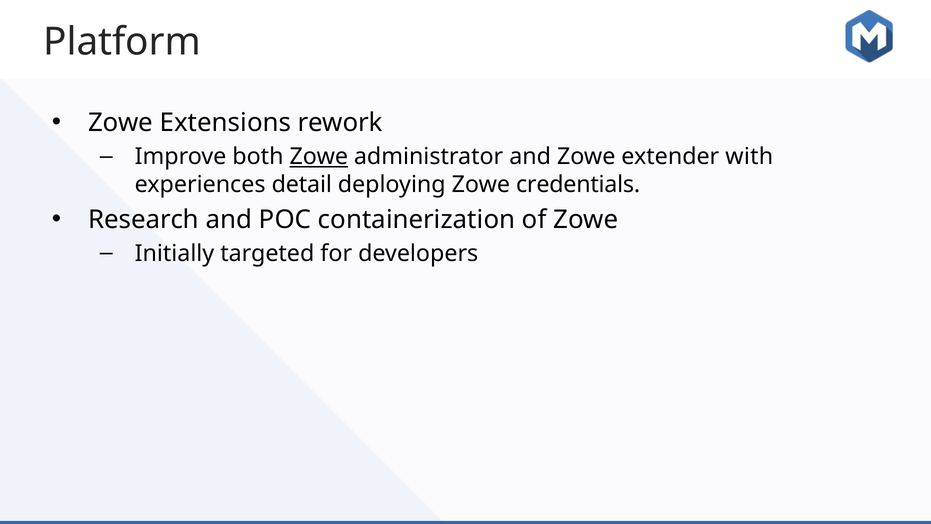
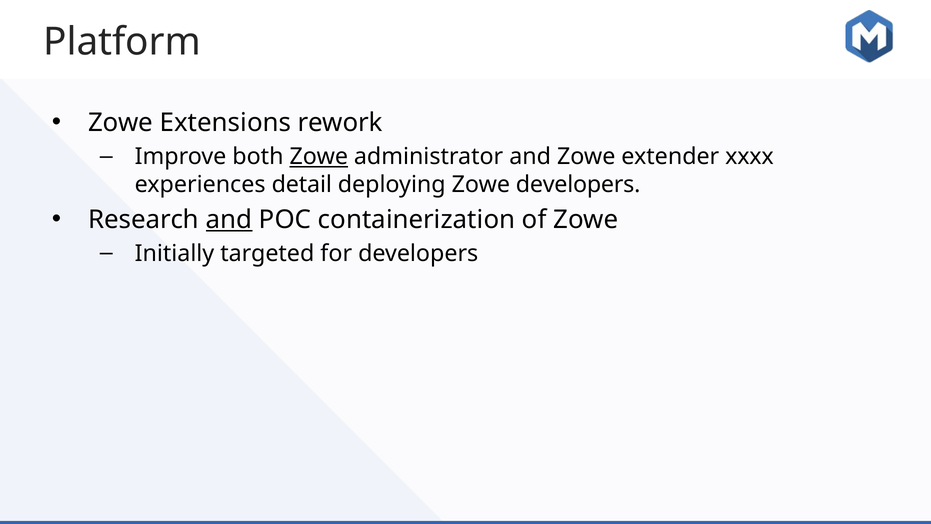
with: with -> xxxx
Zowe credentials: credentials -> developers
and at (229, 219) underline: none -> present
